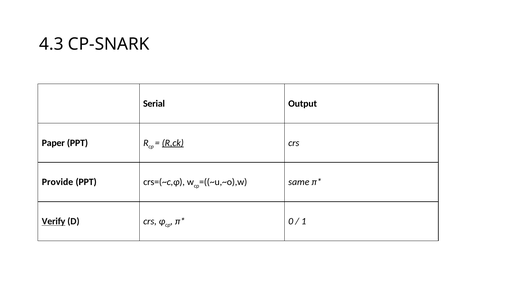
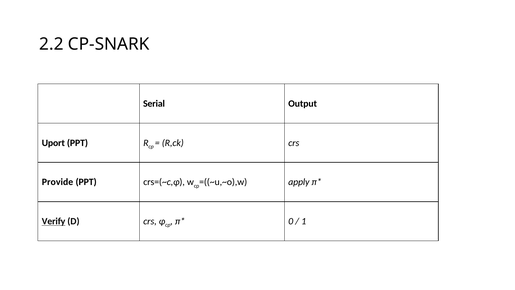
4.3: 4.3 -> 2.2
Paper: Paper -> Uport
R,ck underline: present -> none
same: same -> apply
